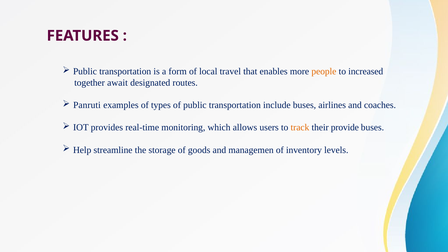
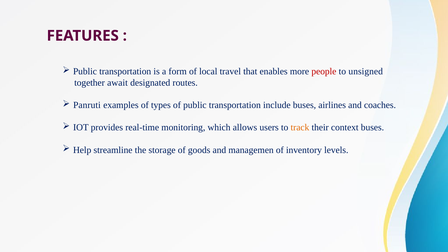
people colour: orange -> red
increased: increased -> unsigned
provide: provide -> context
